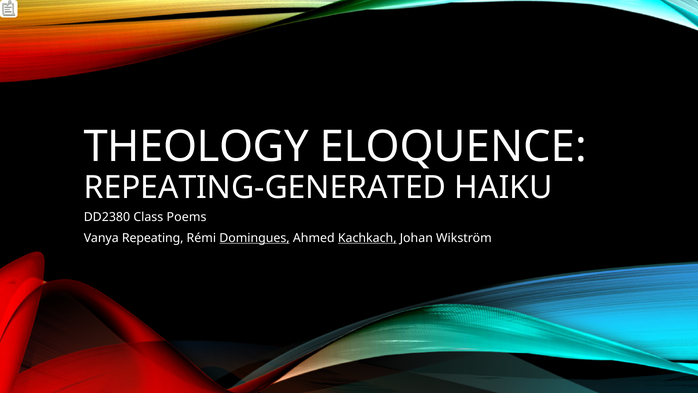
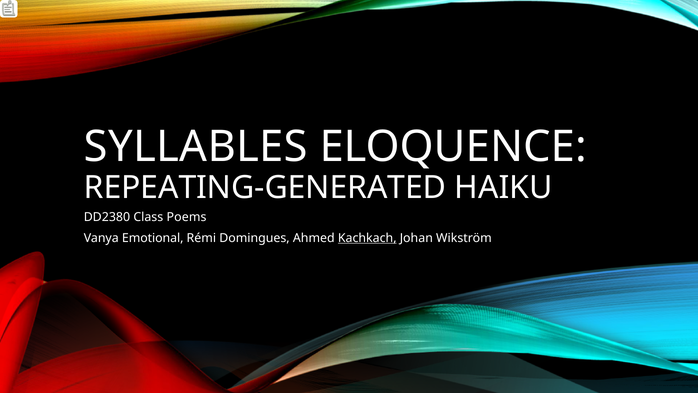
THEOLOGY: THEOLOGY -> SYLLABLES
Repeating: Repeating -> Emotional
Domingues underline: present -> none
